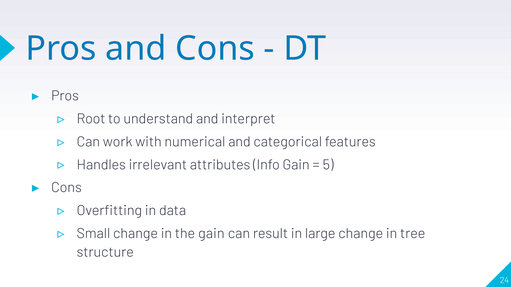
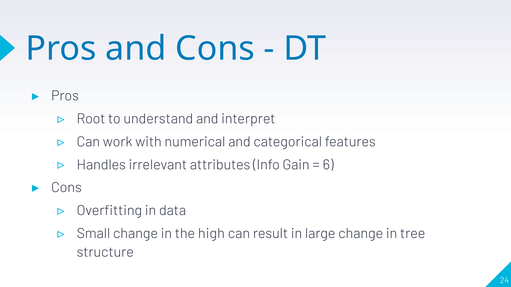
5: 5 -> 6
the gain: gain -> high
